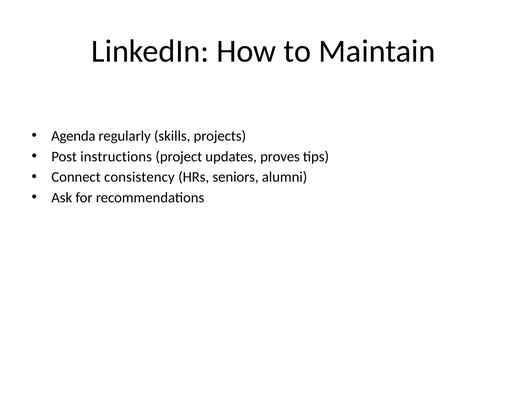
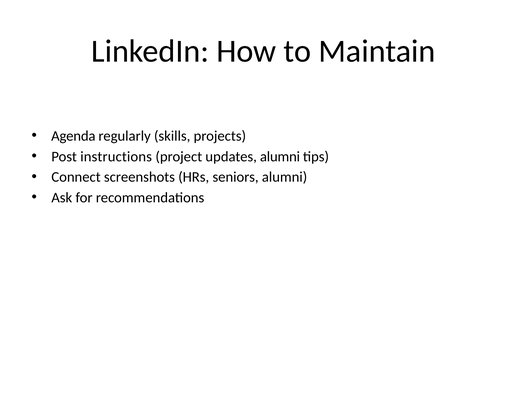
updates proves: proves -> alumni
consistency: consistency -> screenshots
